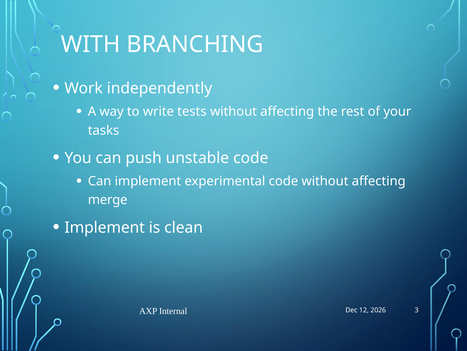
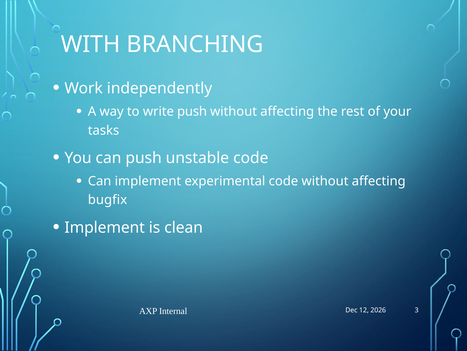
write tests: tests -> push
merge: merge -> bugfix
